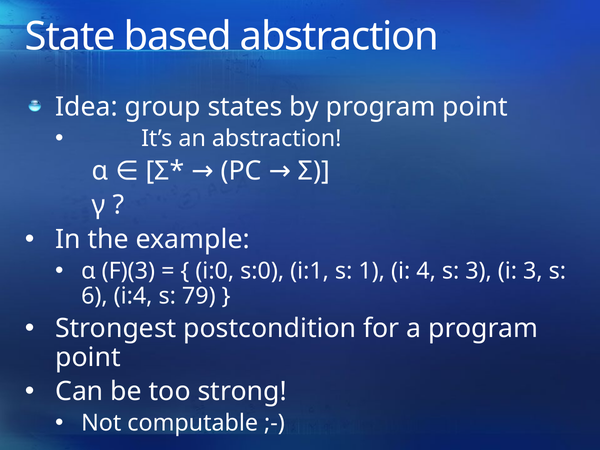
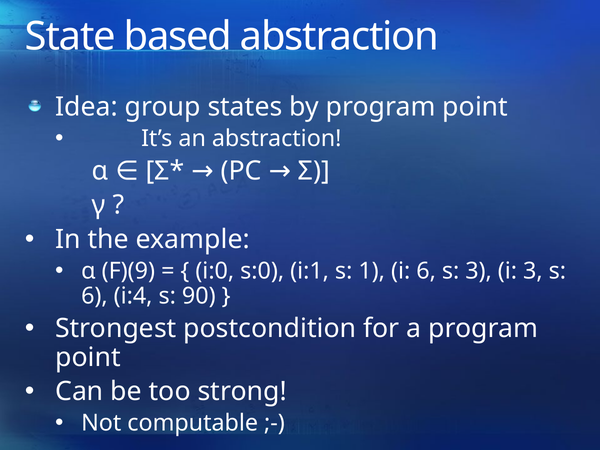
F)(3: F)(3 -> F)(9
i 4: 4 -> 6
79: 79 -> 90
